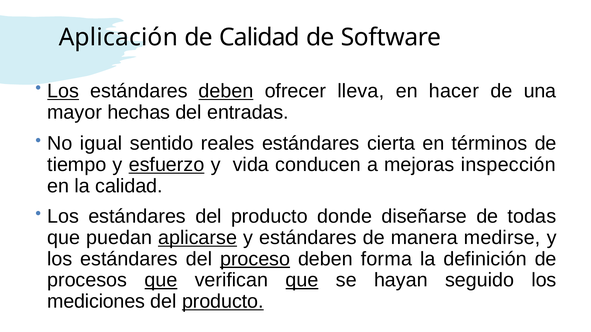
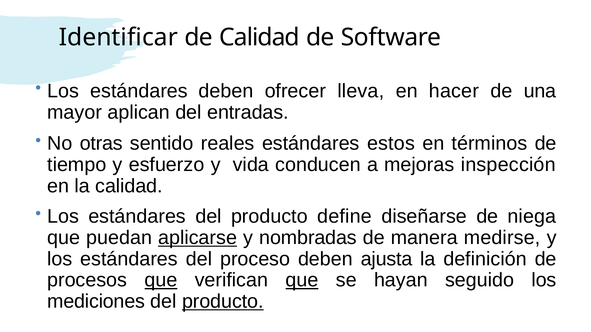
Aplicación: Aplicación -> Identificar
Los at (63, 91) underline: present -> none
deben at (226, 91) underline: present -> none
hechas: hechas -> aplican
igual: igual -> otras
cierta: cierta -> estos
esfuerzo underline: present -> none
donde: donde -> define
todas: todas -> niega
y estándares: estándares -> nombradas
proceso underline: present -> none
forma: forma -> ajusta
